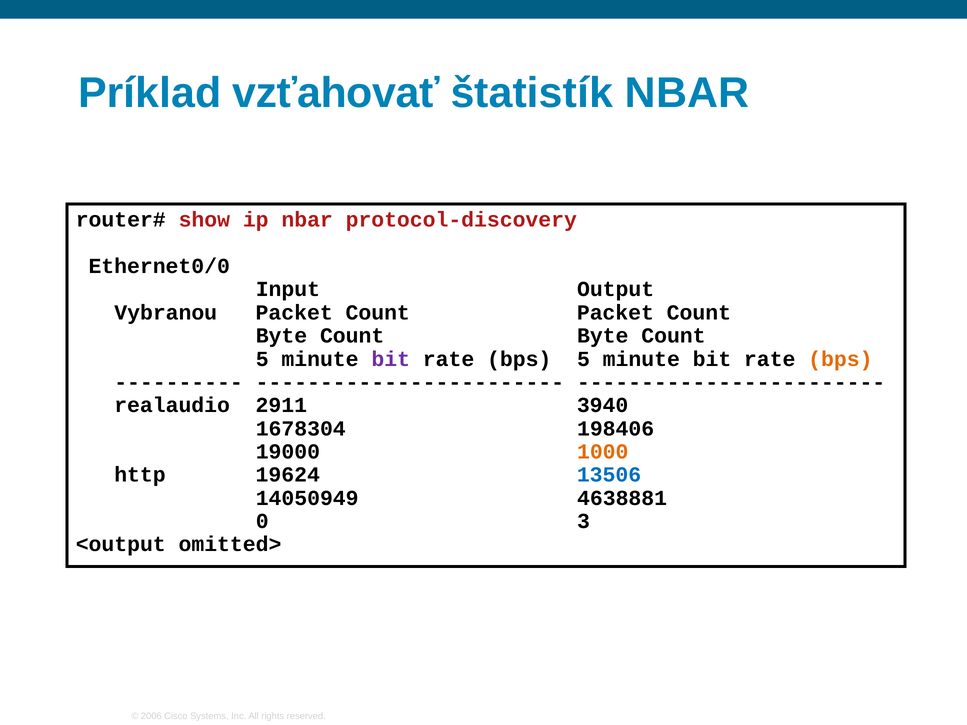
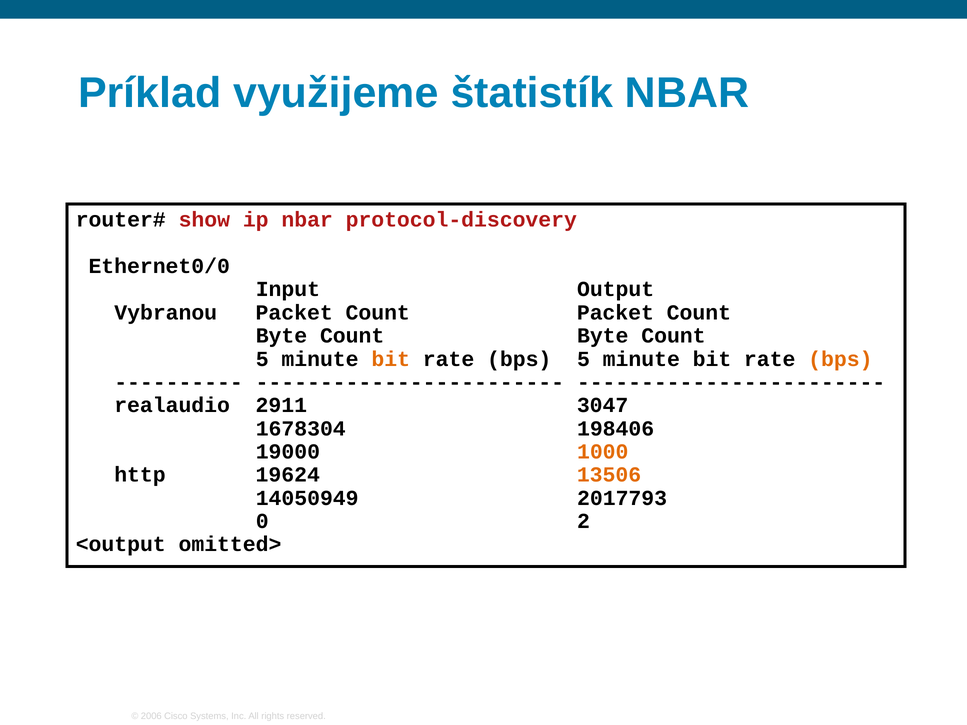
vzťahovať: vzťahovať -> využijeme
bit at (391, 359) colour: purple -> orange
3940: 3940 -> 3047
13506 colour: blue -> orange
4638881: 4638881 -> 2017793
3: 3 -> 2
